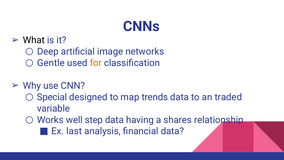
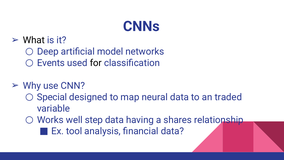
image: image -> model
Gentle: Gentle -> Events
for colour: orange -> black
trends: trends -> neural
last: last -> tool
